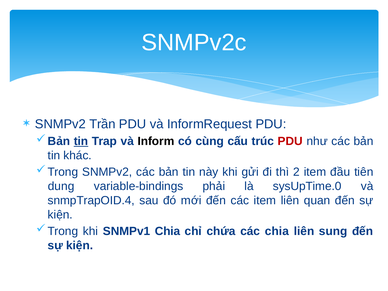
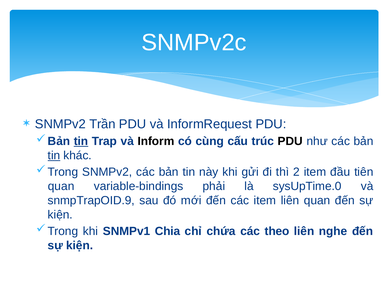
PDU at (290, 141) colour: red -> black
tin at (54, 155) underline: none -> present
dung at (61, 186): dung -> quan
snmpTrapOID.4: snmpTrapOID.4 -> snmpTrapOID.9
các chia: chia -> theo
sung: sung -> nghe
